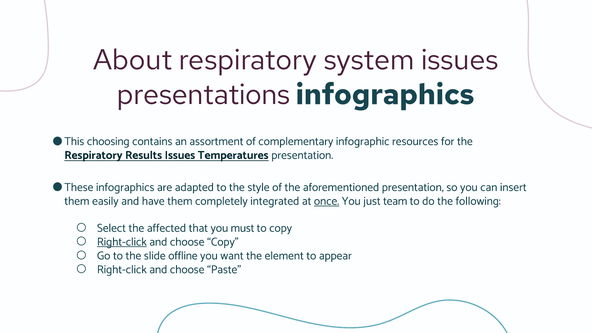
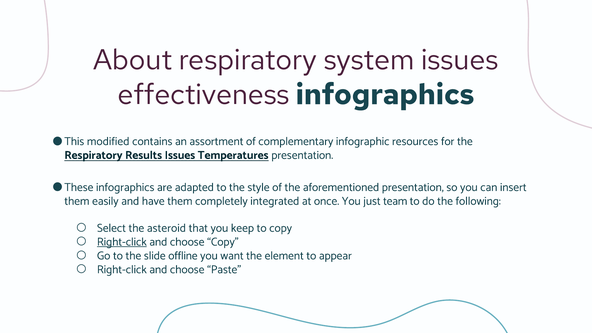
presentations: presentations -> effectiveness
choosing: choosing -> modified
once underline: present -> none
affected: affected -> asteroid
must: must -> keep
